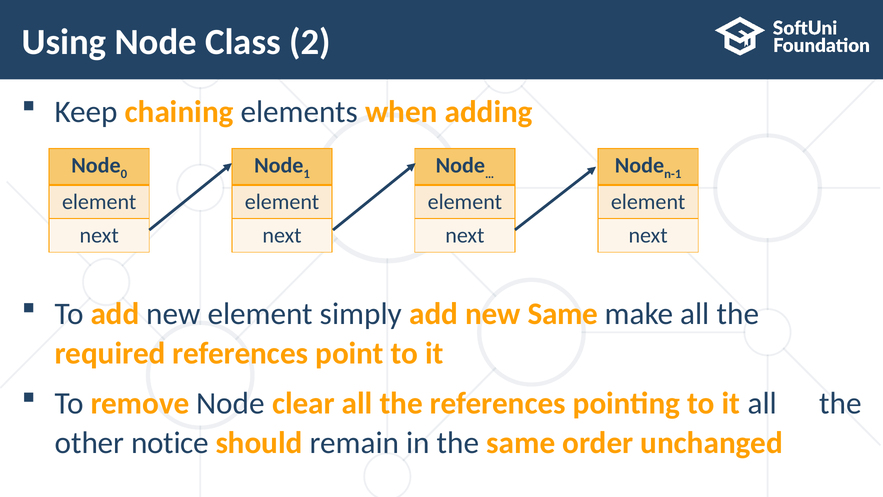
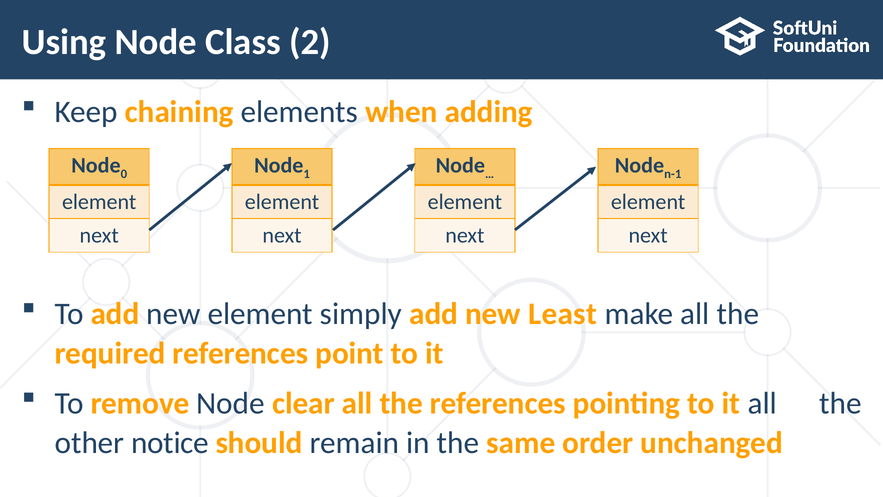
new Same: Same -> Least
